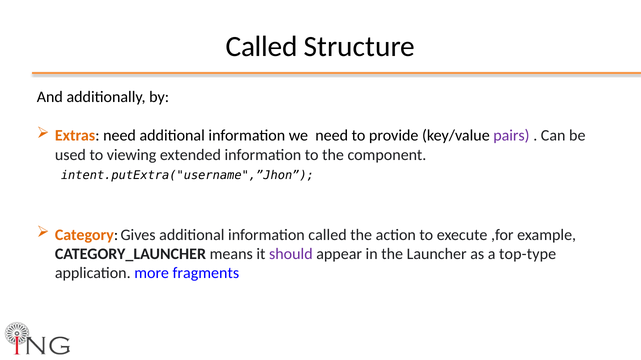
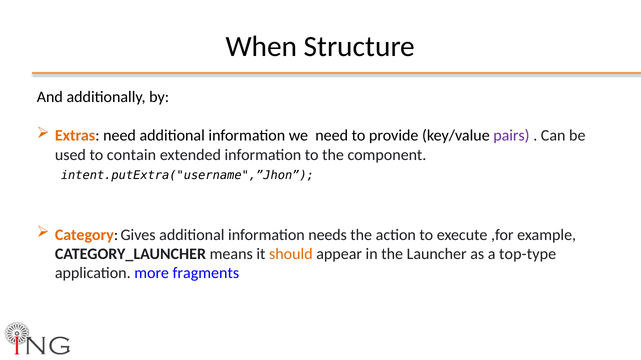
Called at (262, 47): Called -> When
viewing: viewing -> contain
information called: called -> needs
should colour: purple -> orange
